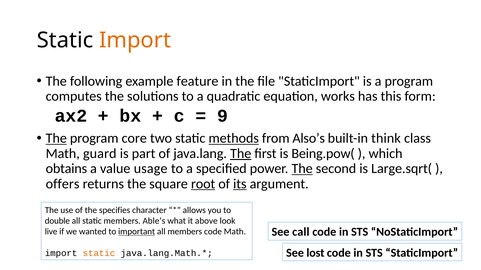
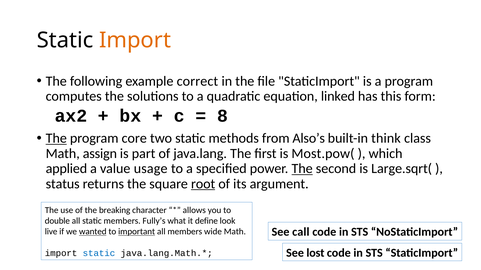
feature: feature -> correct
works: works -> linked
9: 9 -> 8
methods underline: present -> none
guard: guard -> assign
The at (241, 154) underline: present -> none
Being.pow(: Being.pow( -> Most.pow(
obtains: obtains -> applied
offers: offers -> status
its underline: present -> none
specifies: specifies -> breaking
Able’s: Able’s -> Fully’s
above: above -> define
wanted underline: none -> present
members code: code -> wide
static at (99, 254) colour: orange -> blue
